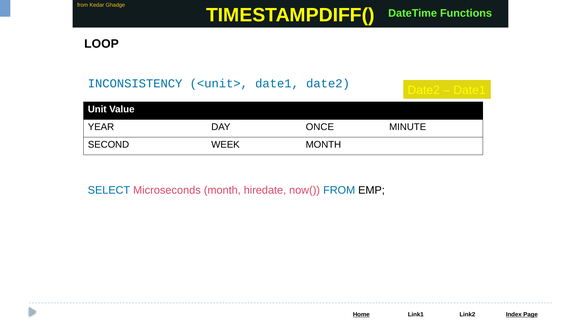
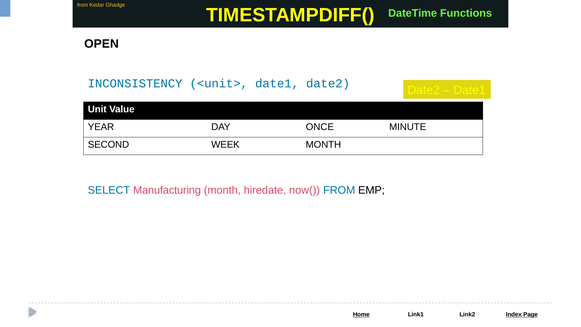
LOOP: LOOP -> OPEN
Microseconds: Microseconds -> Manufacturing
